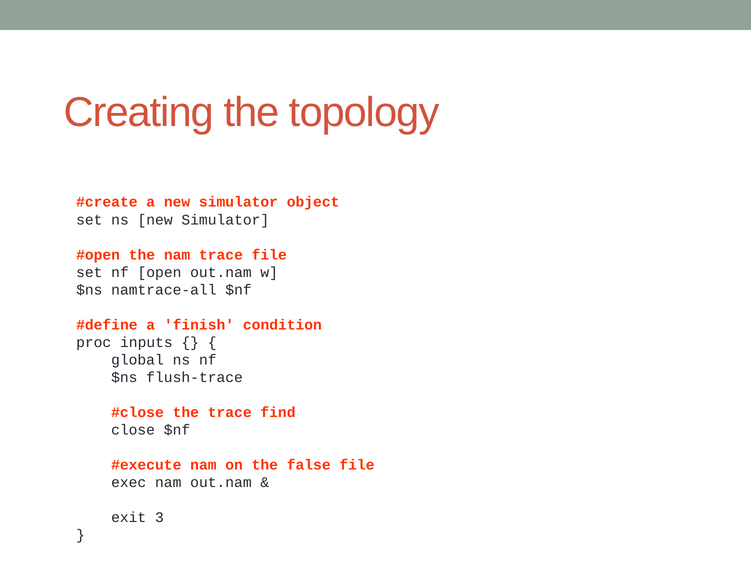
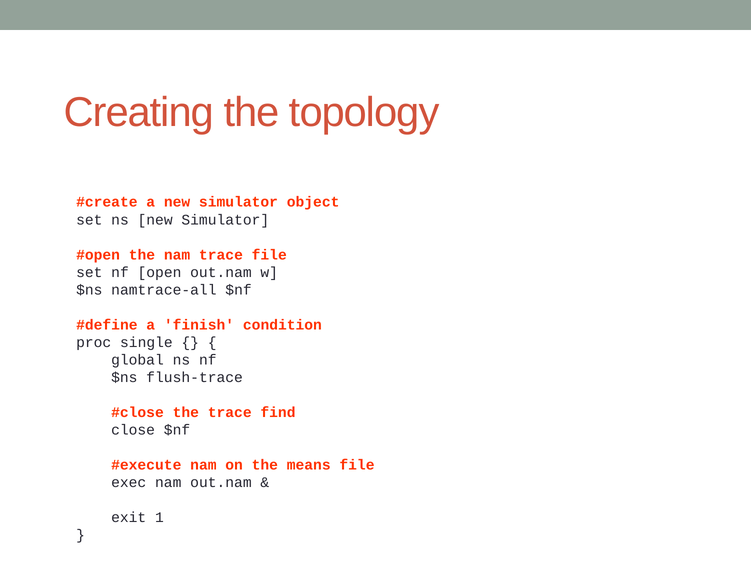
inputs: inputs -> single
false: false -> means
3: 3 -> 1
